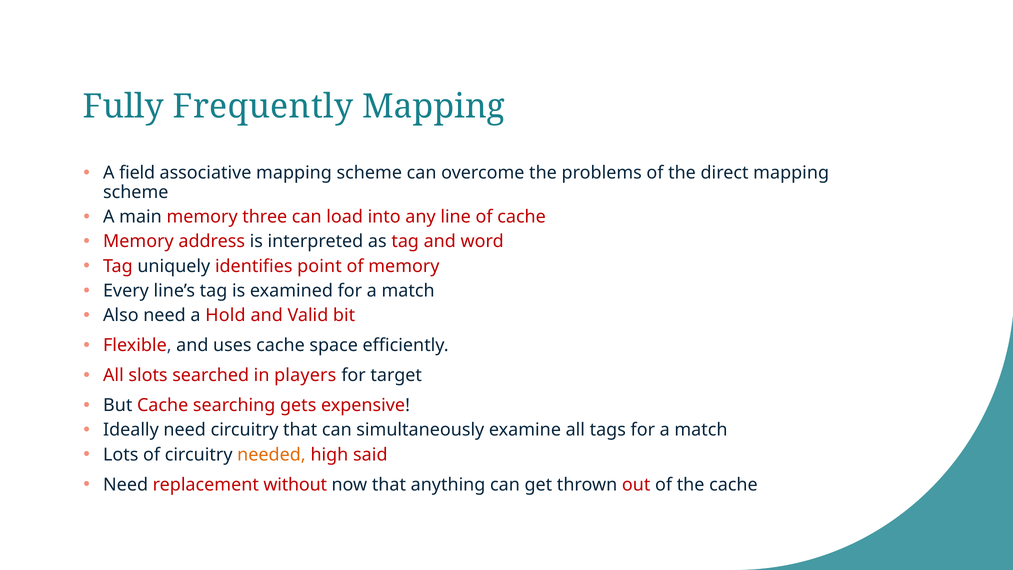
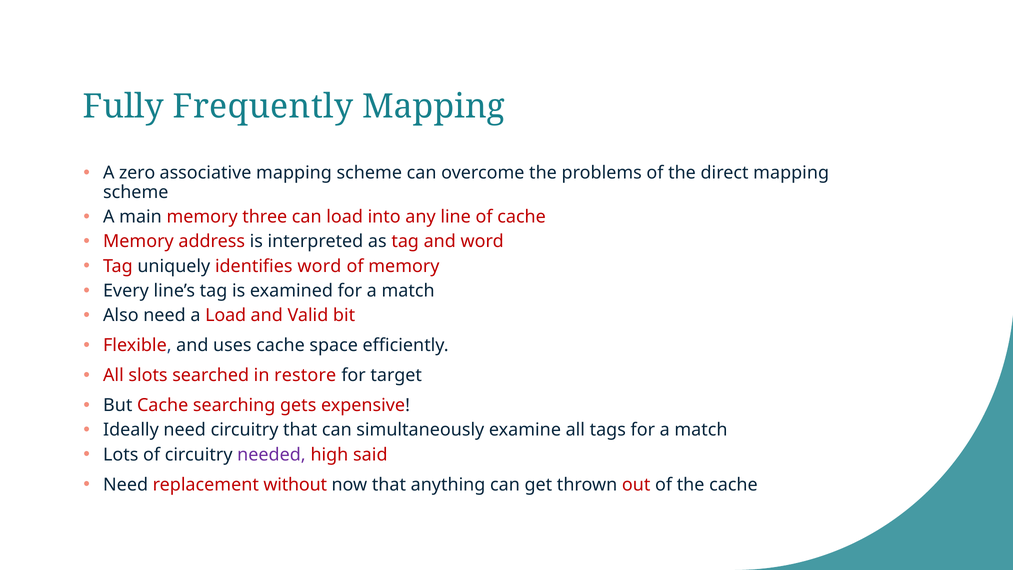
field: field -> zero
identifies point: point -> word
a Hold: Hold -> Load
players: players -> restore
needed colour: orange -> purple
